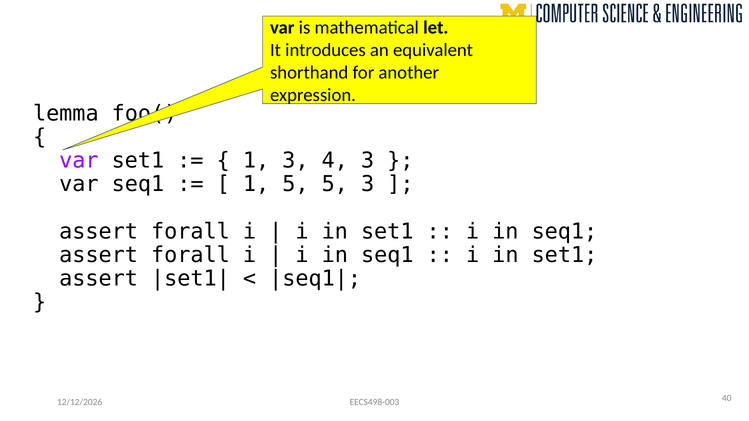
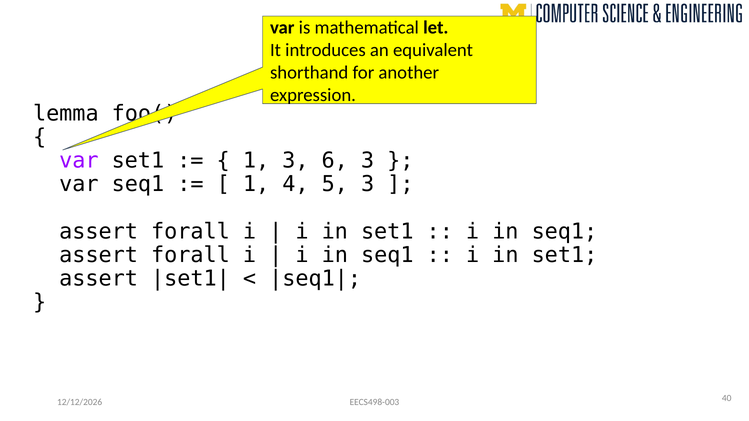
4: 4 -> 6
1 5: 5 -> 4
